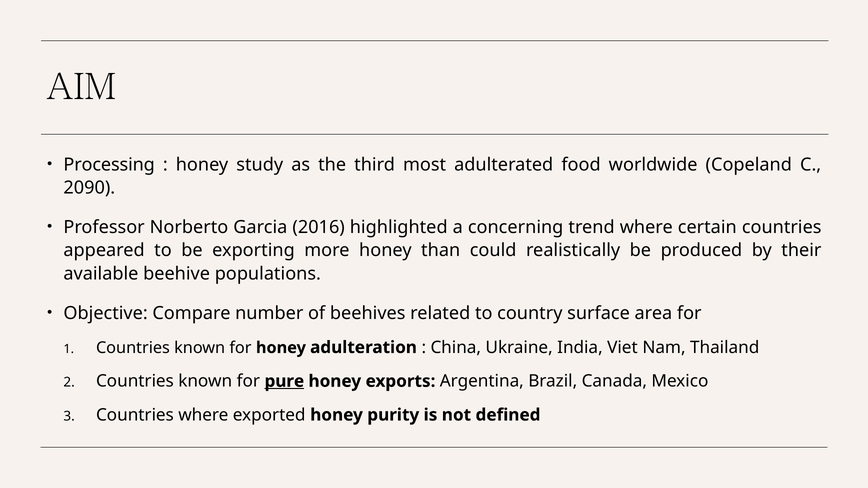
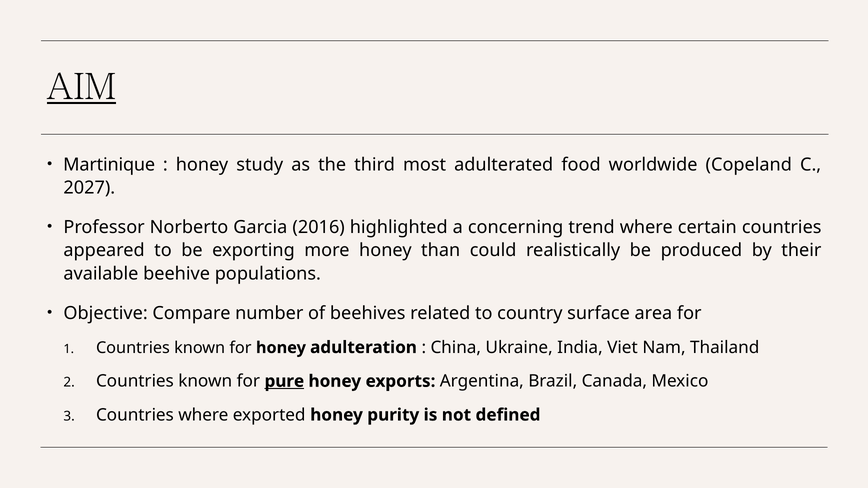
AIM underline: none -> present
Processing: Processing -> Martinique
2090: 2090 -> 2027
